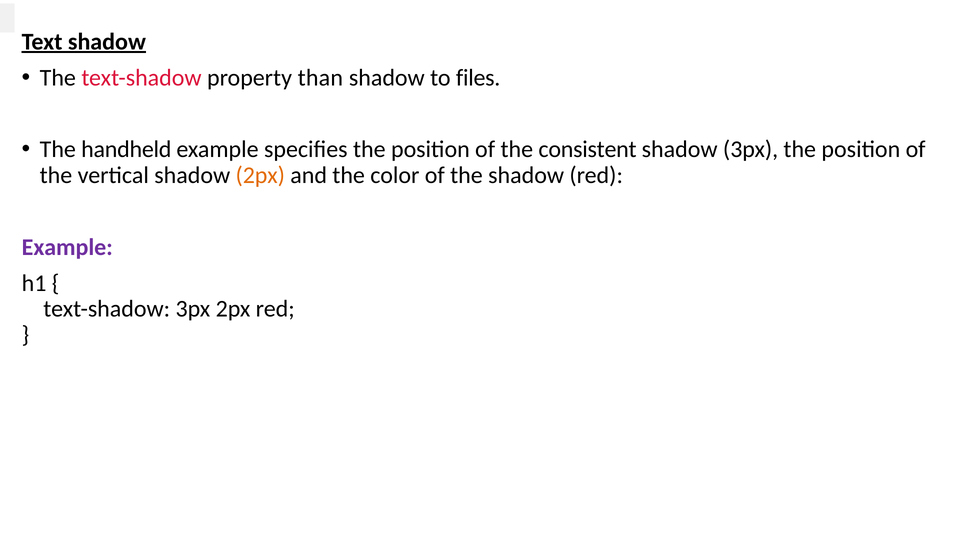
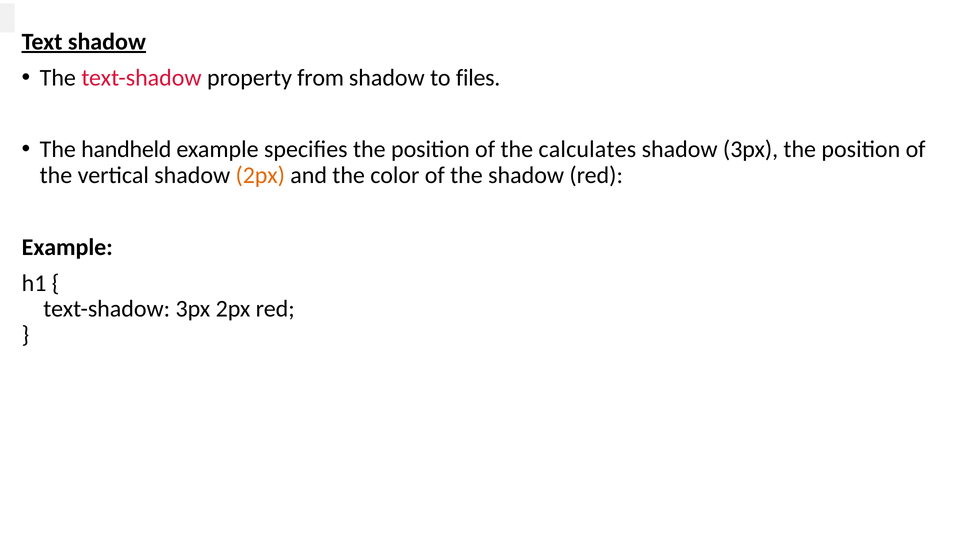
than: than -> from
consistent: consistent -> calculates
Example at (67, 247) colour: purple -> black
